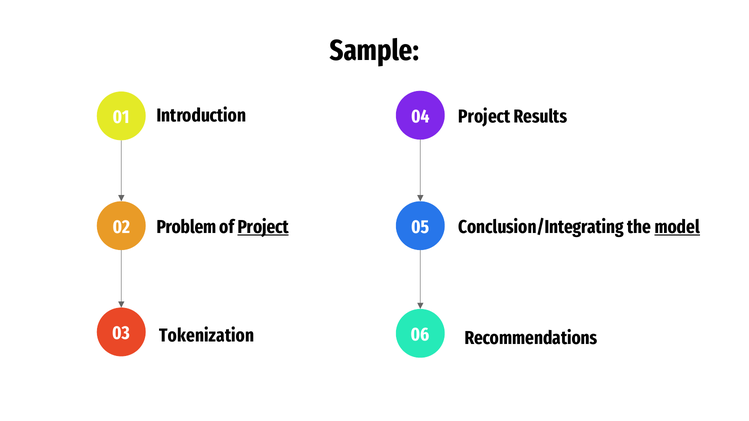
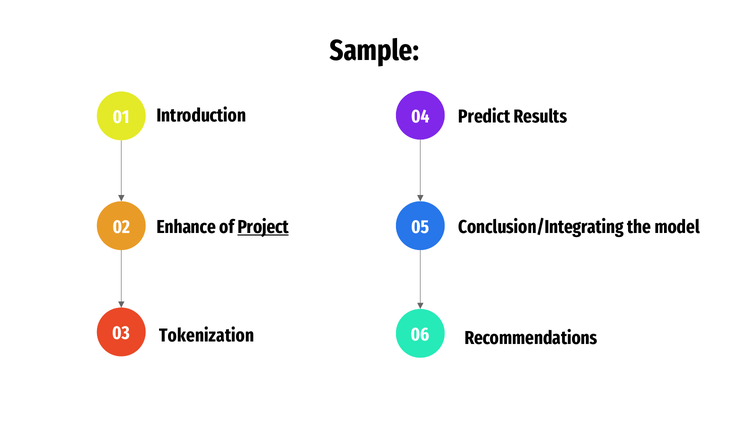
Introduction Project: Project -> Predict
Problem: Problem -> Enhance
model underline: present -> none
